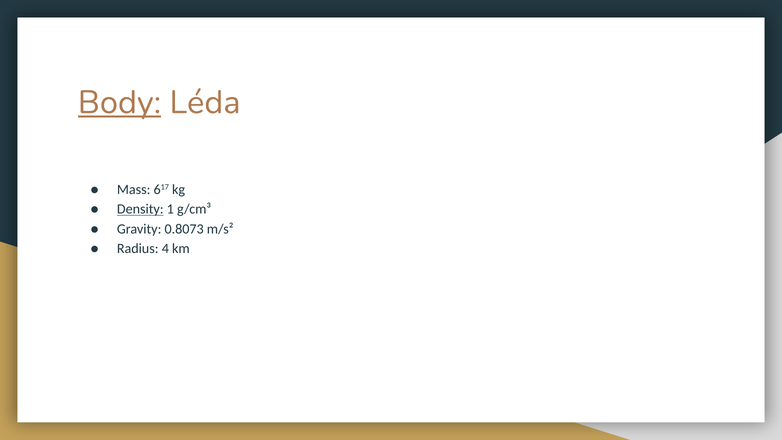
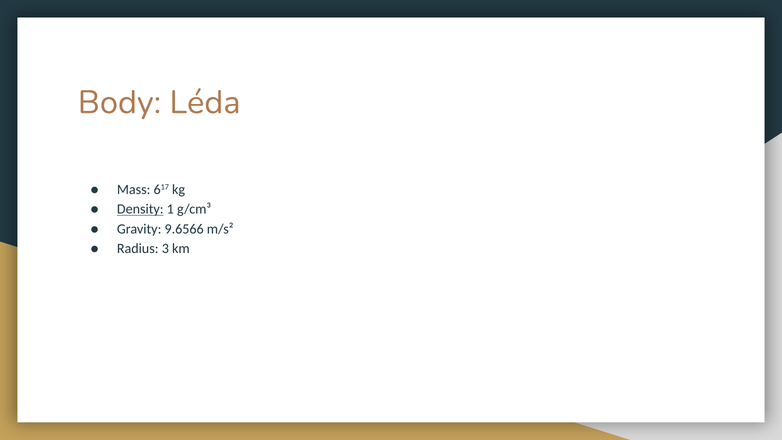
Body underline: present -> none
0.8073: 0.8073 -> 9.6566
4: 4 -> 3
